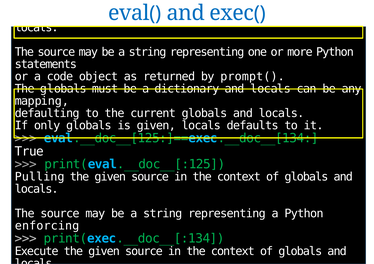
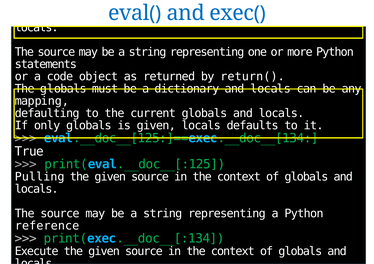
prompt(: prompt( -> return(
enforcing: enforcing -> reference
